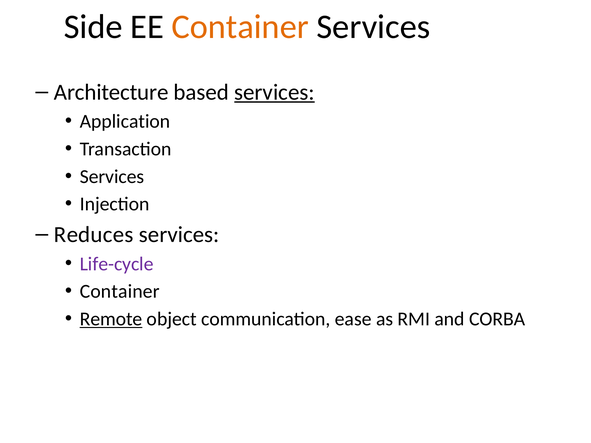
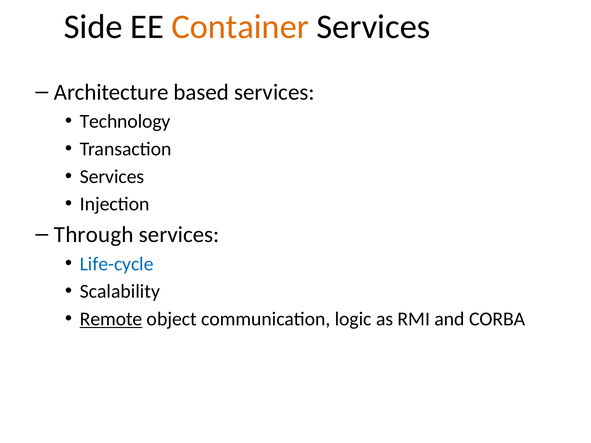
services at (274, 92) underline: present -> none
Application: Application -> Technology
Reduces: Reduces -> Through
Life-cycle colour: purple -> blue
Container at (120, 292): Container -> Scalability
ease: ease -> logic
